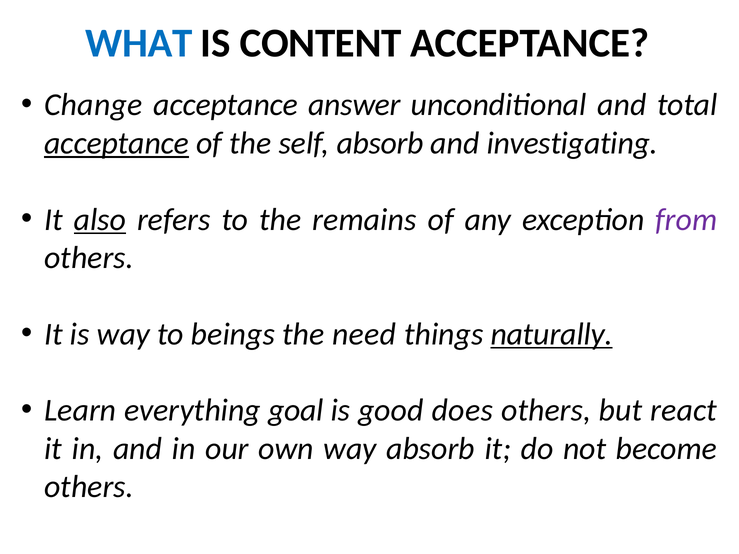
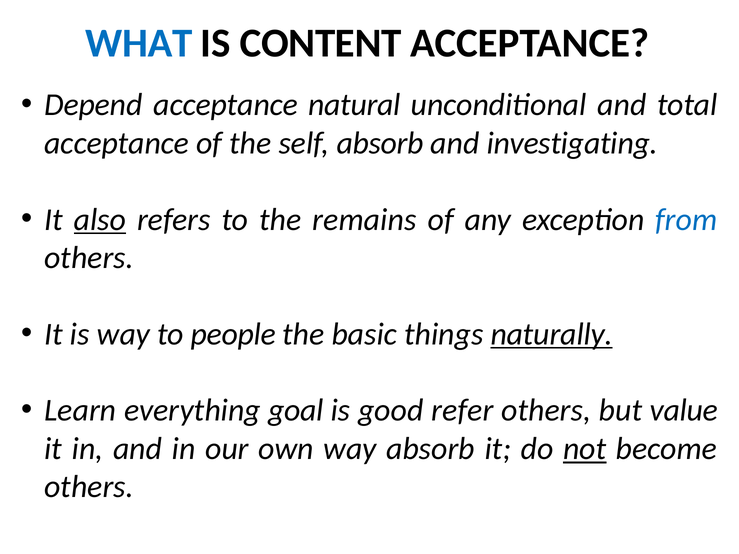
Change: Change -> Depend
answer: answer -> natural
acceptance at (117, 143) underline: present -> none
from colour: purple -> blue
beings: beings -> people
need: need -> basic
does: does -> refer
react: react -> value
not underline: none -> present
